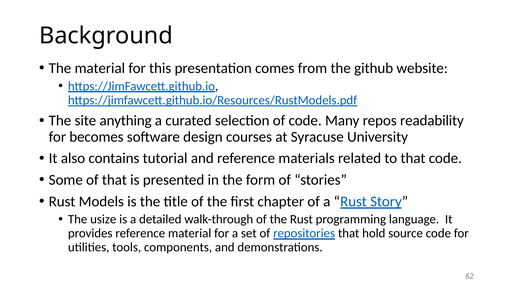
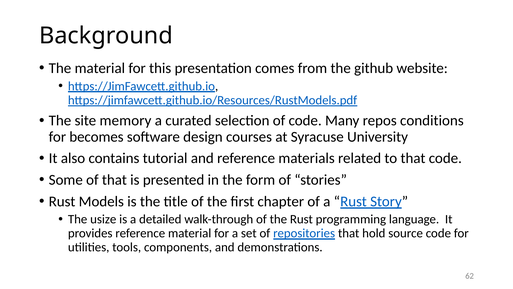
anything: anything -> memory
readability: readability -> conditions
